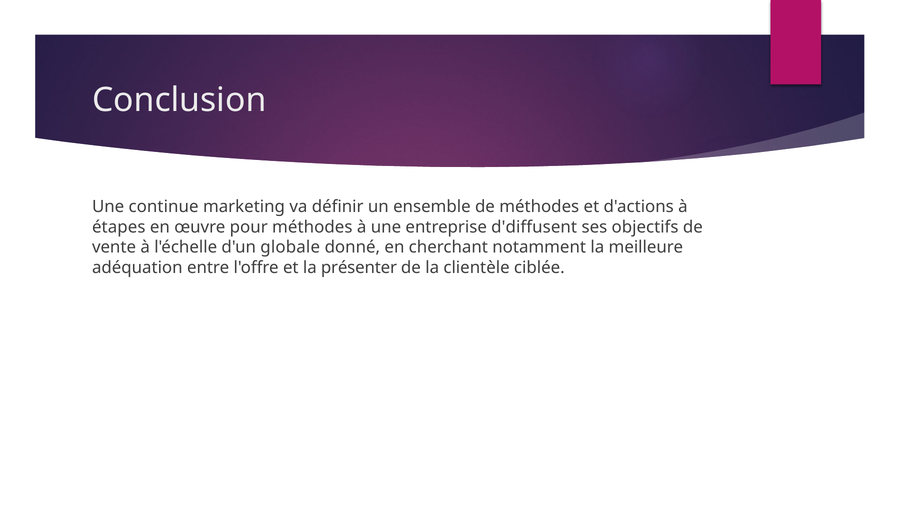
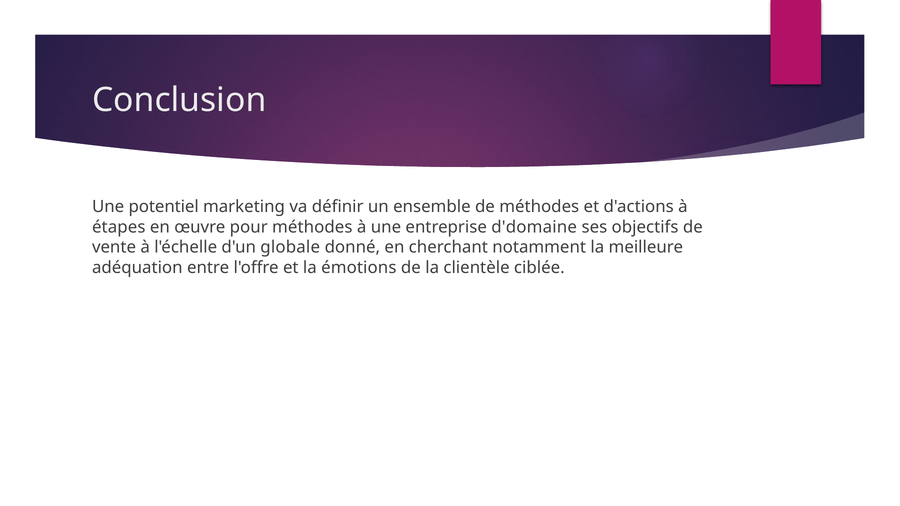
continue: continue -> potentiel
d'diffusent: d'diffusent -> d'domaine
présenter: présenter -> émotions
